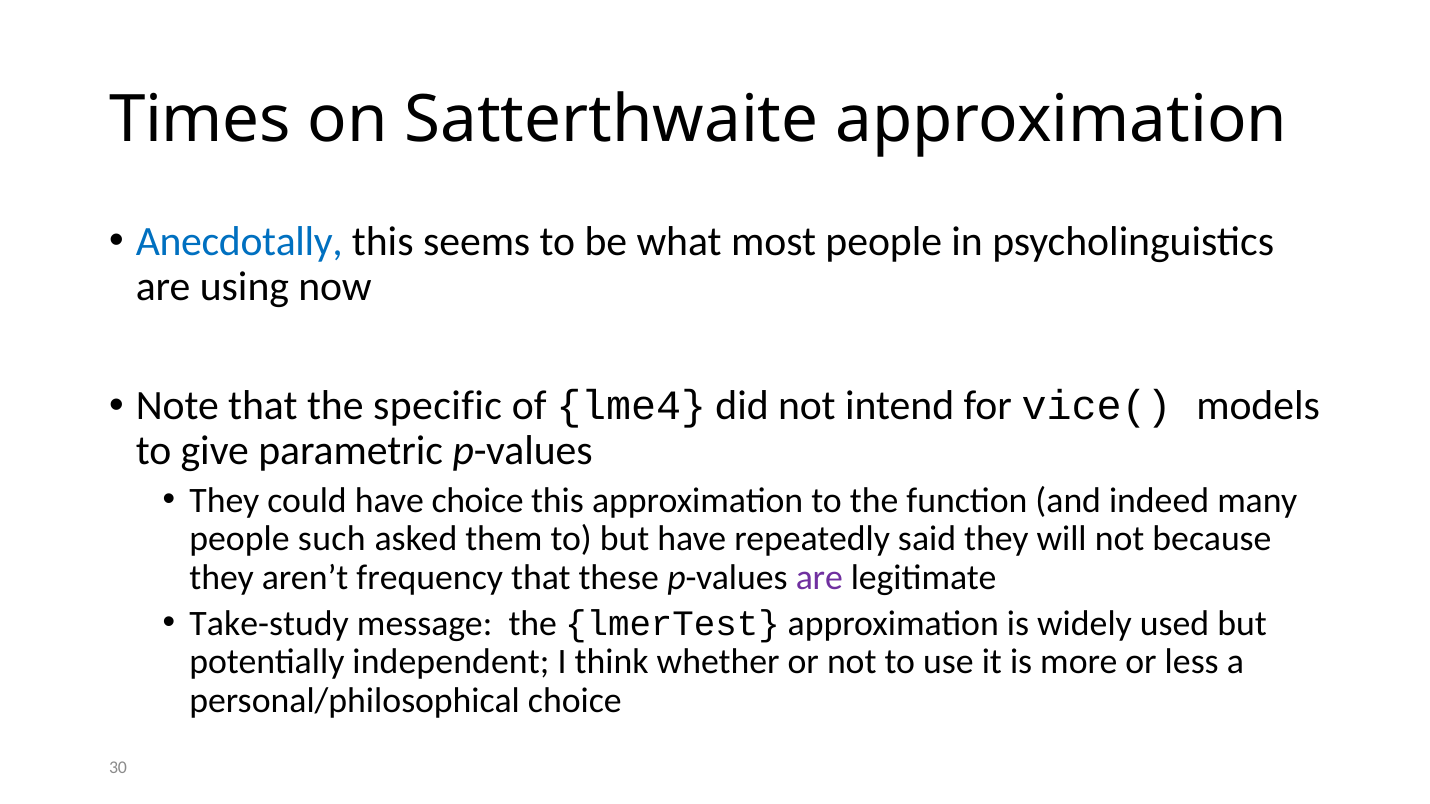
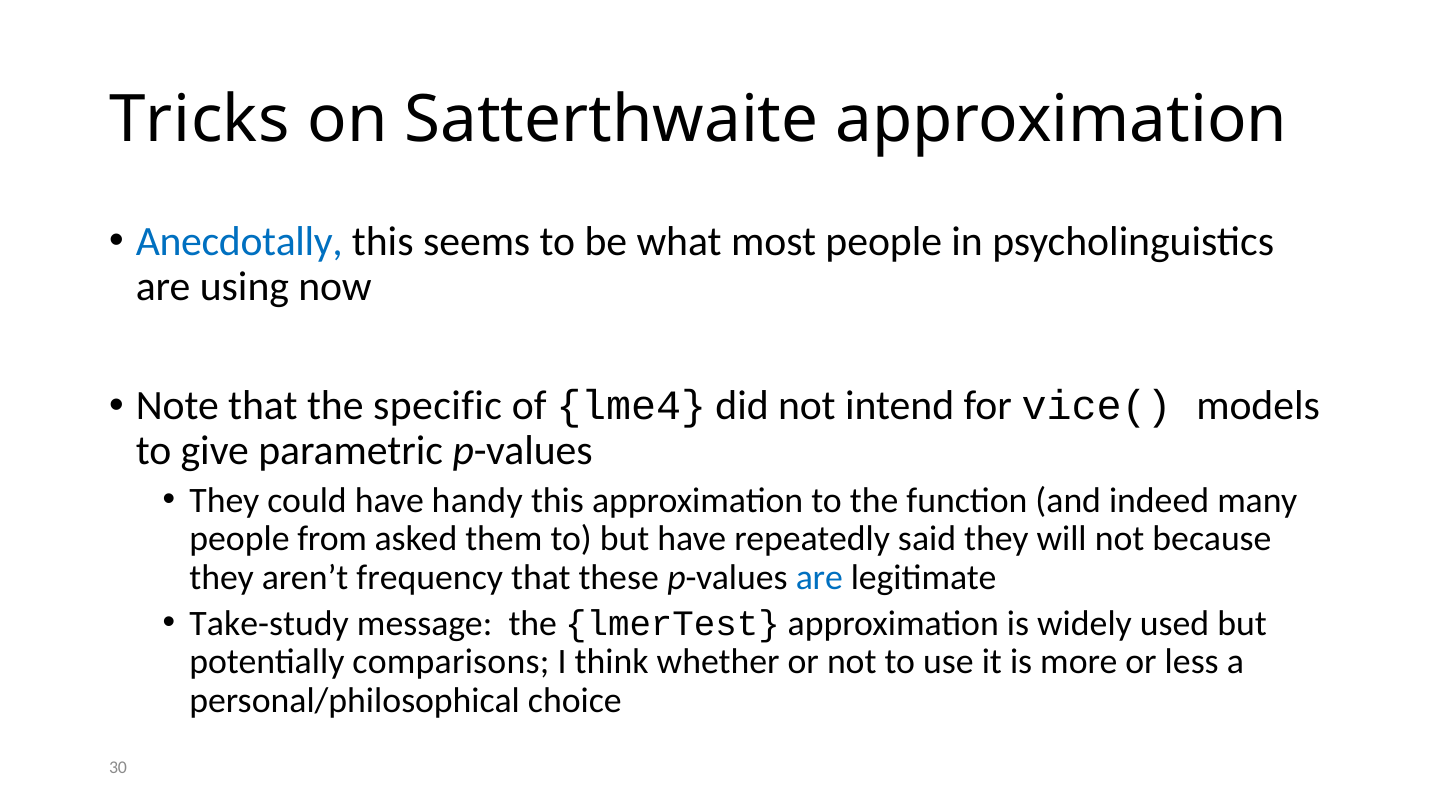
Times: Times -> Tricks
have choice: choice -> handy
such: such -> from
are at (819, 578) colour: purple -> blue
independent: independent -> comparisons
